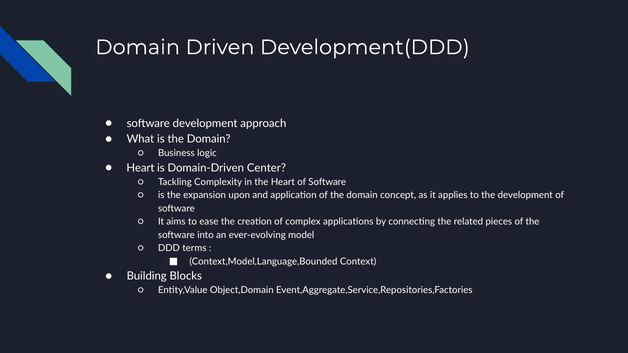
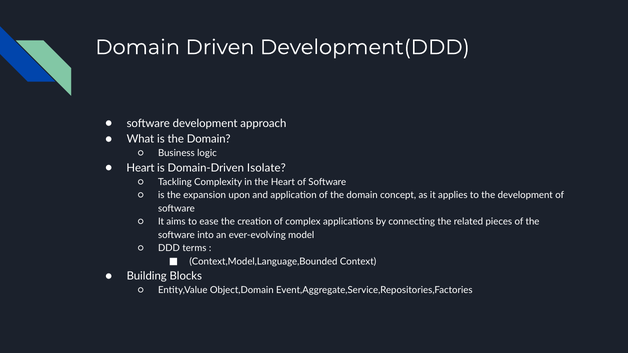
Center: Center -> Isolate
